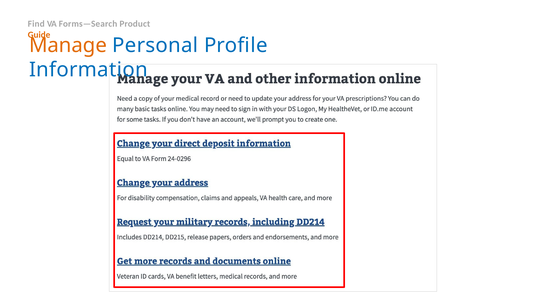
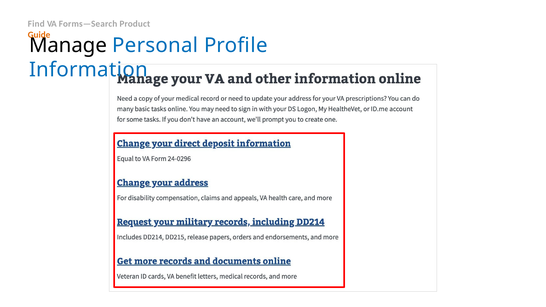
Manage colour: orange -> black
